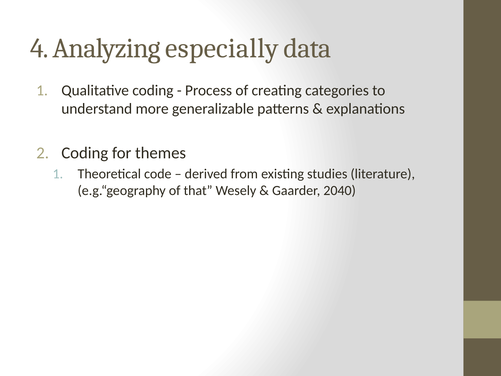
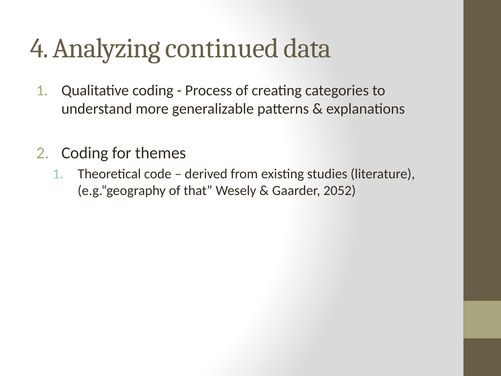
especially: especially -> continued
2040: 2040 -> 2052
